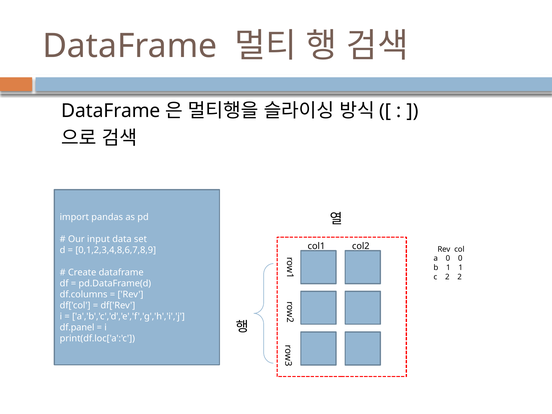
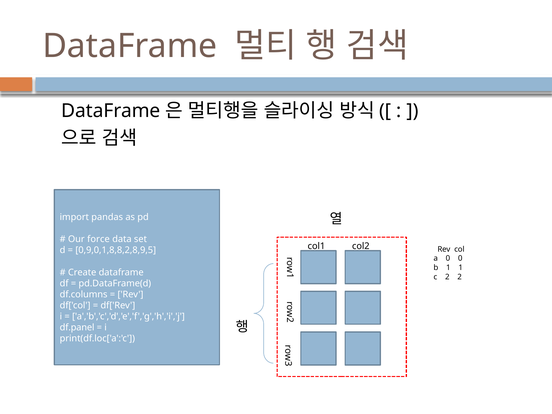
input: input -> force
0,1,2,3,4,8,6,7,8,9: 0,1,2,3,4,8,6,7,8,9 -> 0,9,0,1,8,8,2,8,9,5
